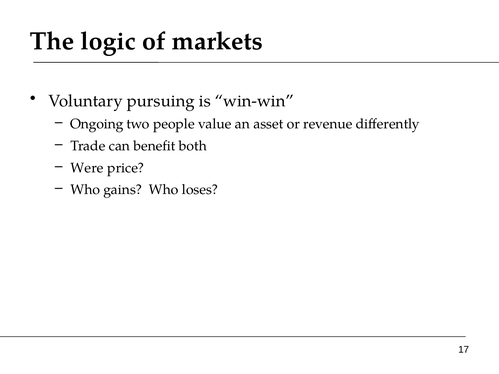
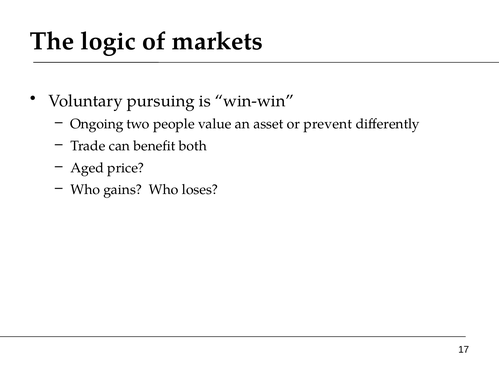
revenue: revenue -> prevent
Were: Were -> Aged
